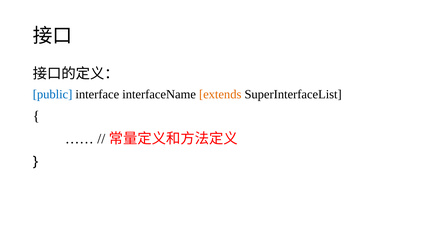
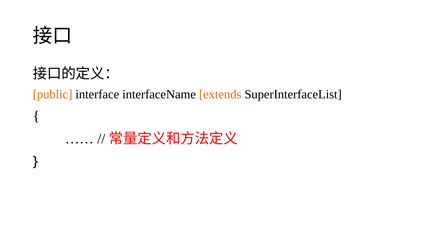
public colour: blue -> orange
